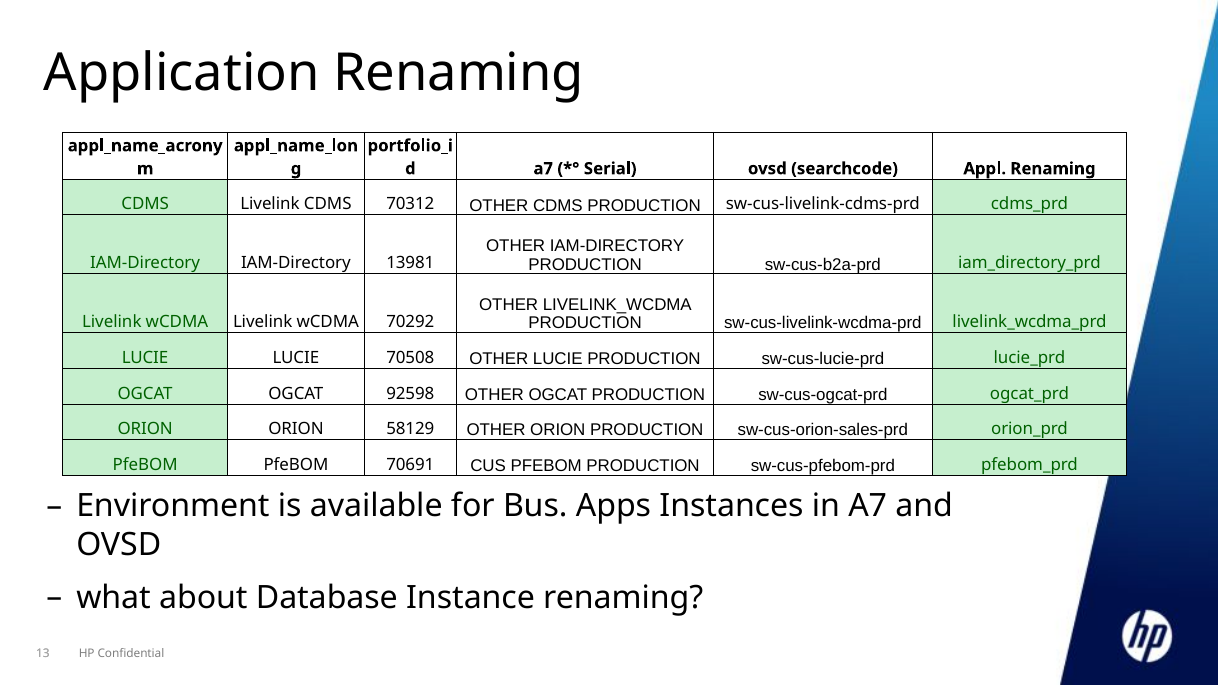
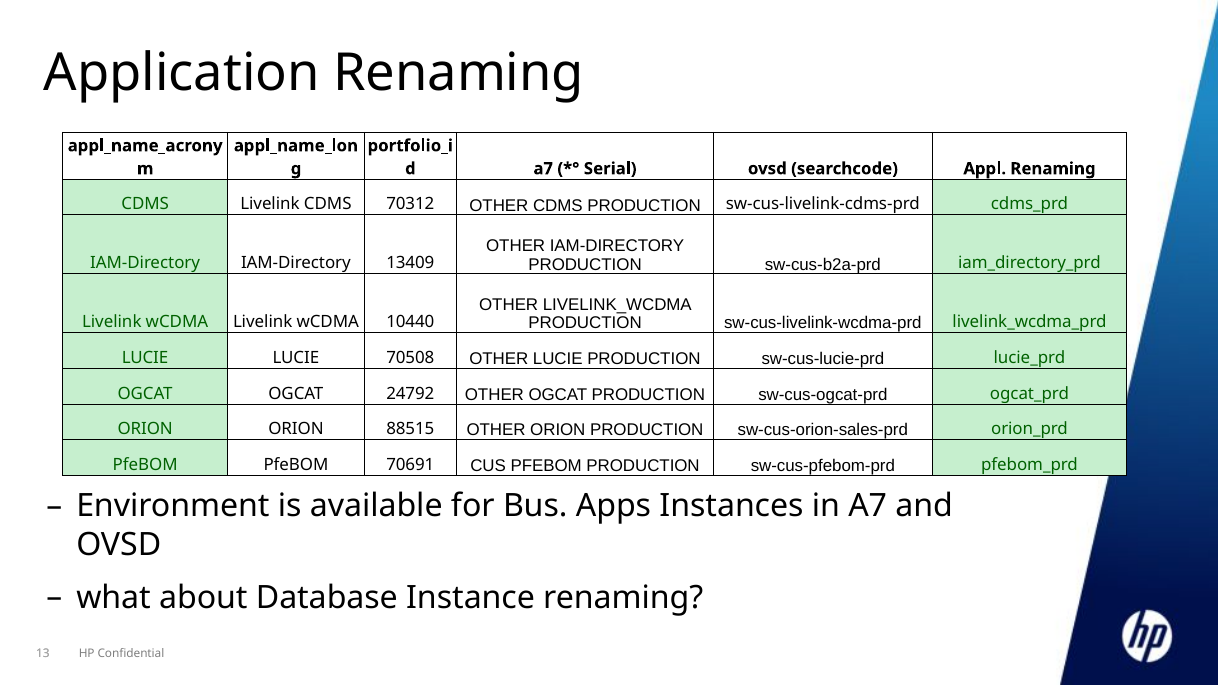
13981: 13981 -> 13409
70292: 70292 -> 10440
92598: 92598 -> 24792
58129: 58129 -> 88515
